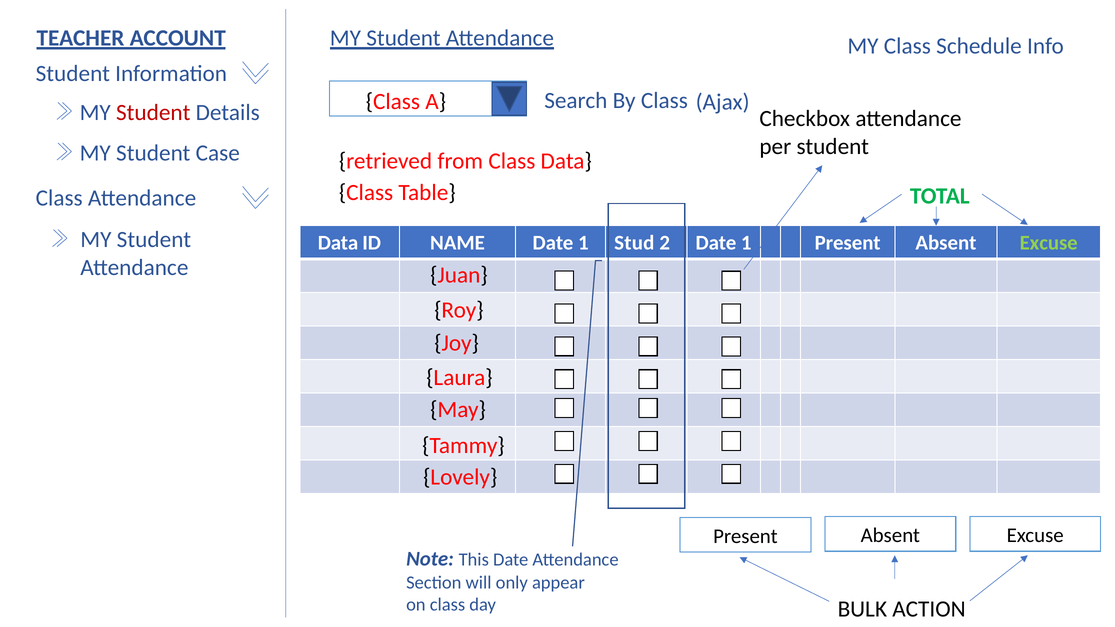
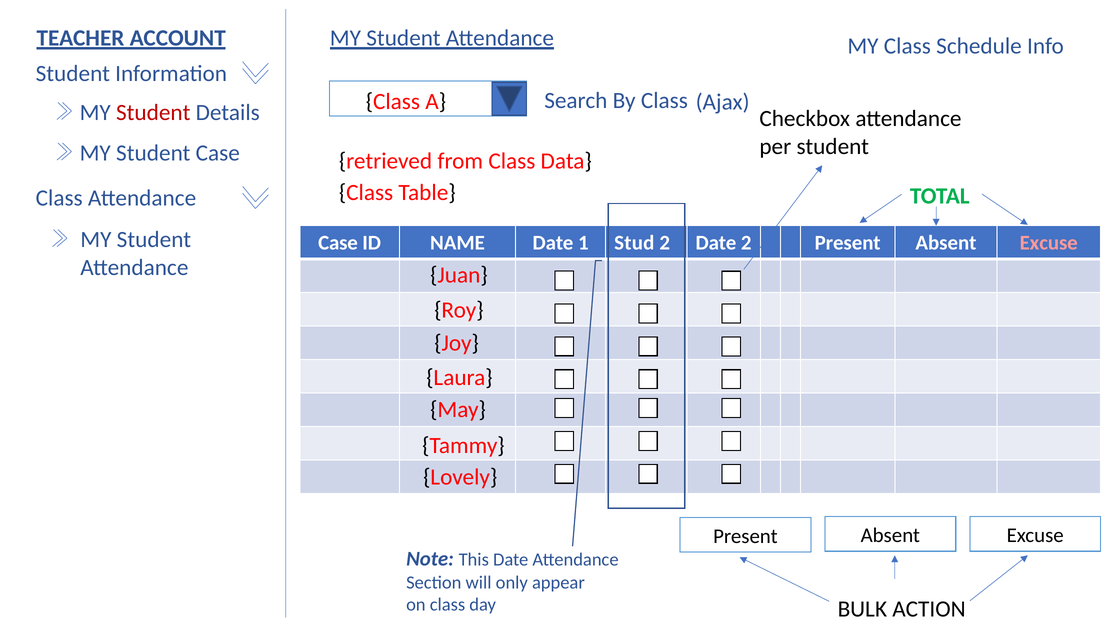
Data at (338, 243): Data -> Case
2 Date 1: 1 -> 2
Excuse at (1049, 243) colour: light green -> pink
